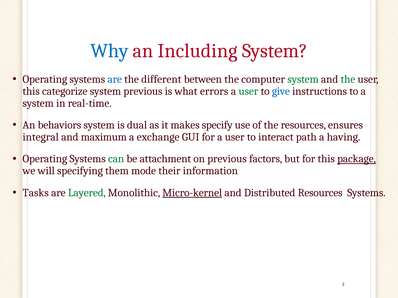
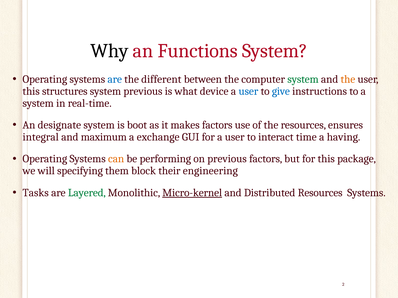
Why colour: blue -> black
Including: Including -> Functions
the at (348, 79) colour: green -> orange
categorize: categorize -> structures
errors: errors -> device
user at (248, 91) colour: green -> blue
behaviors: behaviors -> designate
dual: dual -> boot
makes specify: specify -> factors
path: path -> time
can colour: green -> orange
attachment: attachment -> performing
package underline: present -> none
mode: mode -> block
information: information -> engineering
